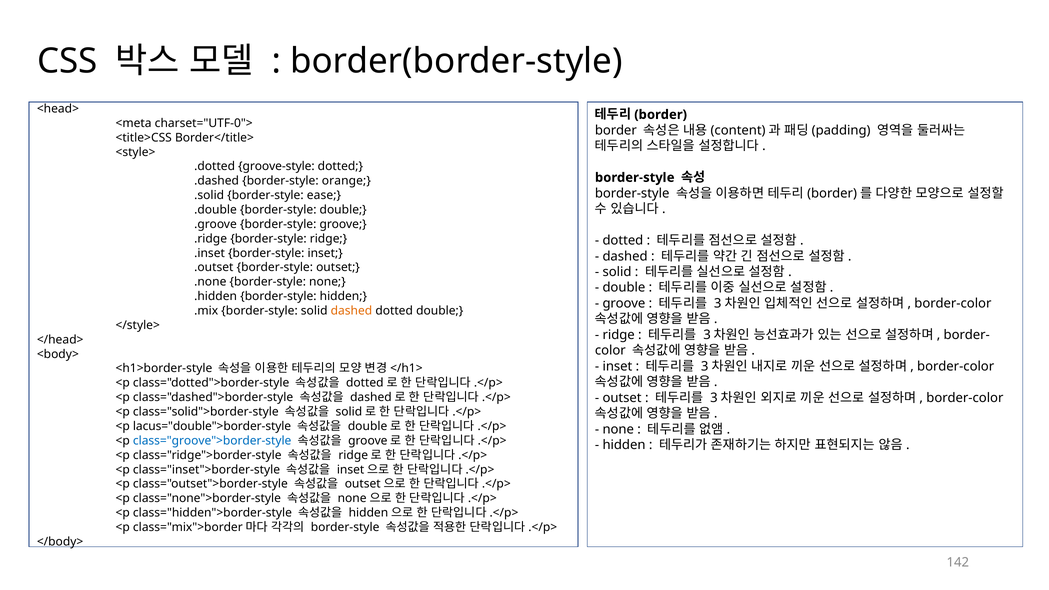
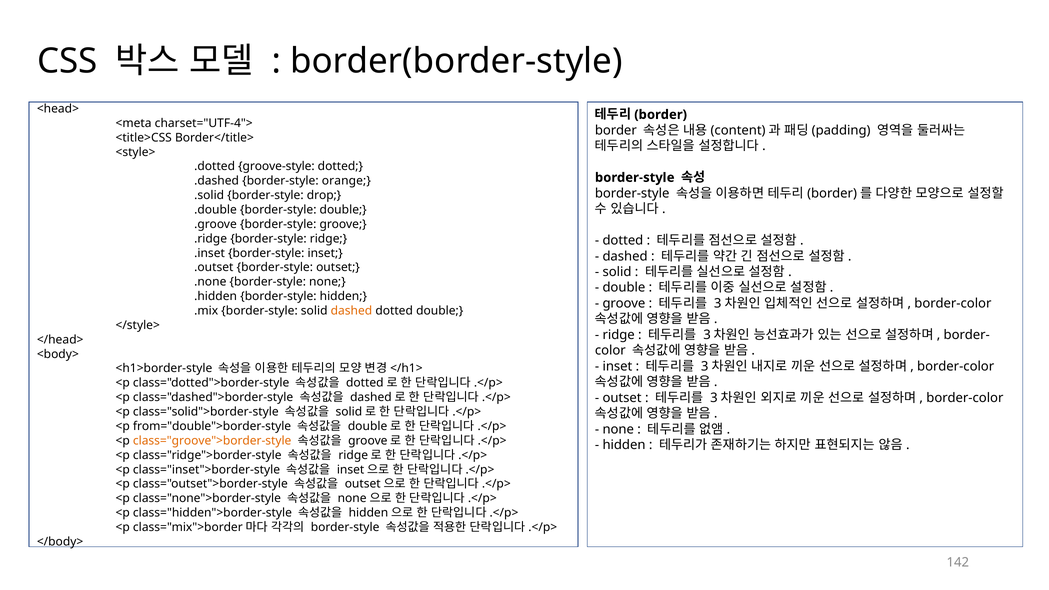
charset="UTF-0">: charset="UTF-0"> -> charset="UTF-4">
ease: ease -> drop
lacus="double">border-style: lacus="double">border-style -> from="double">border-style
class="groove">border-style colour: blue -> orange
